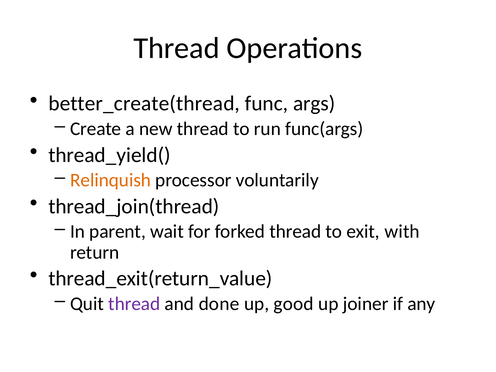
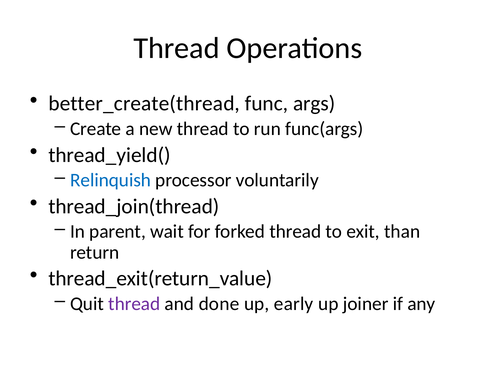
Relinquish colour: orange -> blue
with: with -> than
good: good -> early
